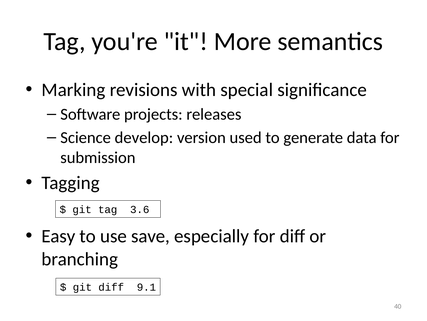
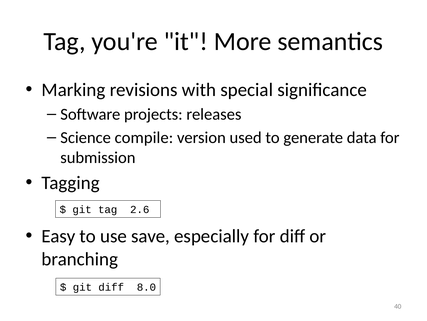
develop: develop -> compile
3.6: 3.6 -> 2.6
9.1: 9.1 -> 8.0
